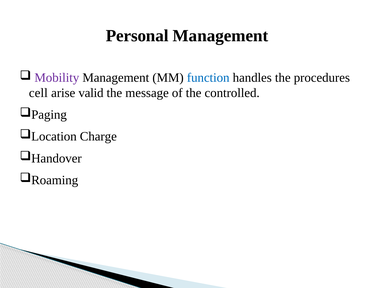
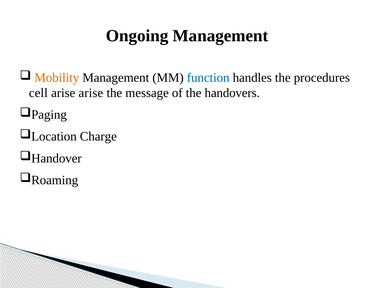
Personal: Personal -> Ongoing
Mobility colour: purple -> orange
arise valid: valid -> arise
controlled: controlled -> handovers
